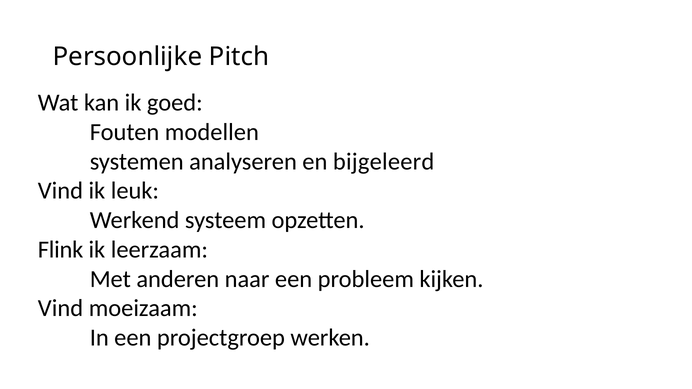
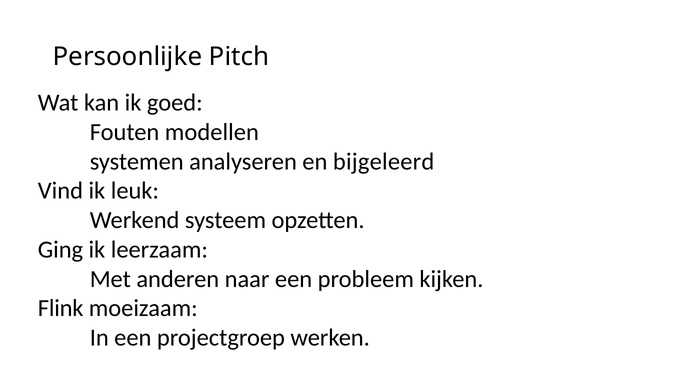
Flink: Flink -> Ging
Vind at (61, 309): Vind -> Flink
